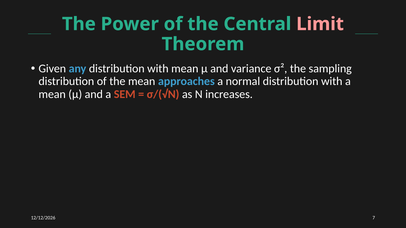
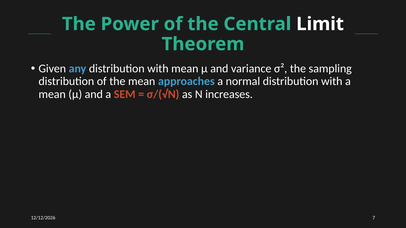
Limit colour: pink -> white
